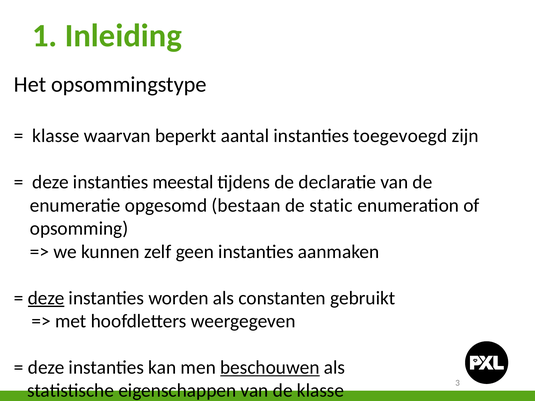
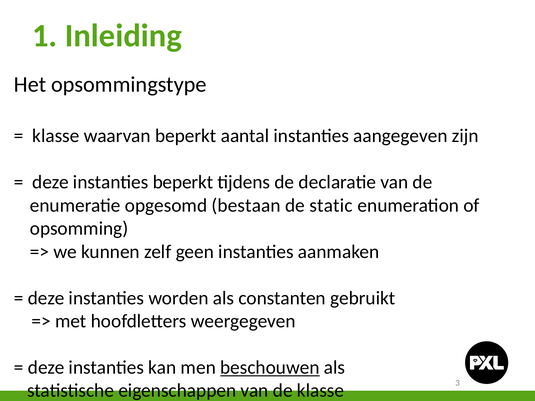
toegevoegd: toegevoegd -> aangegeven
instanties meestal: meestal -> beperkt
deze at (46, 298) underline: present -> none
